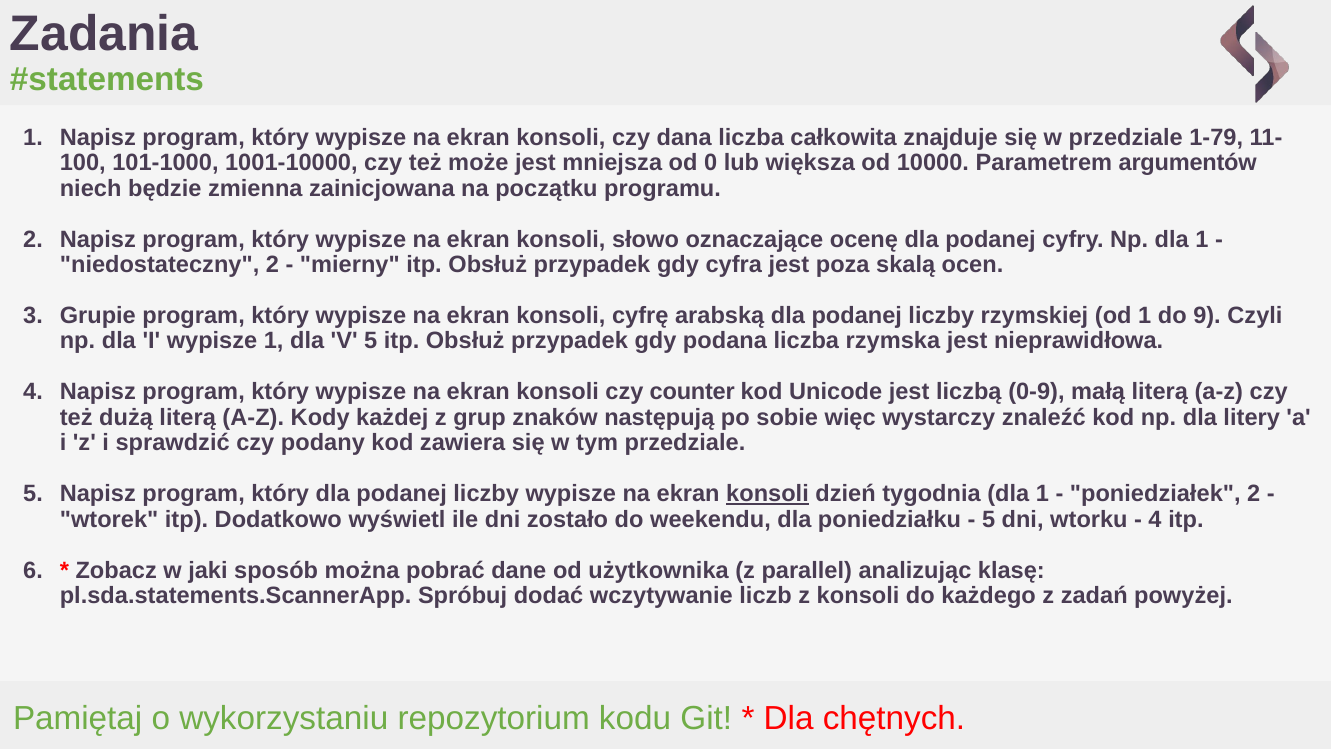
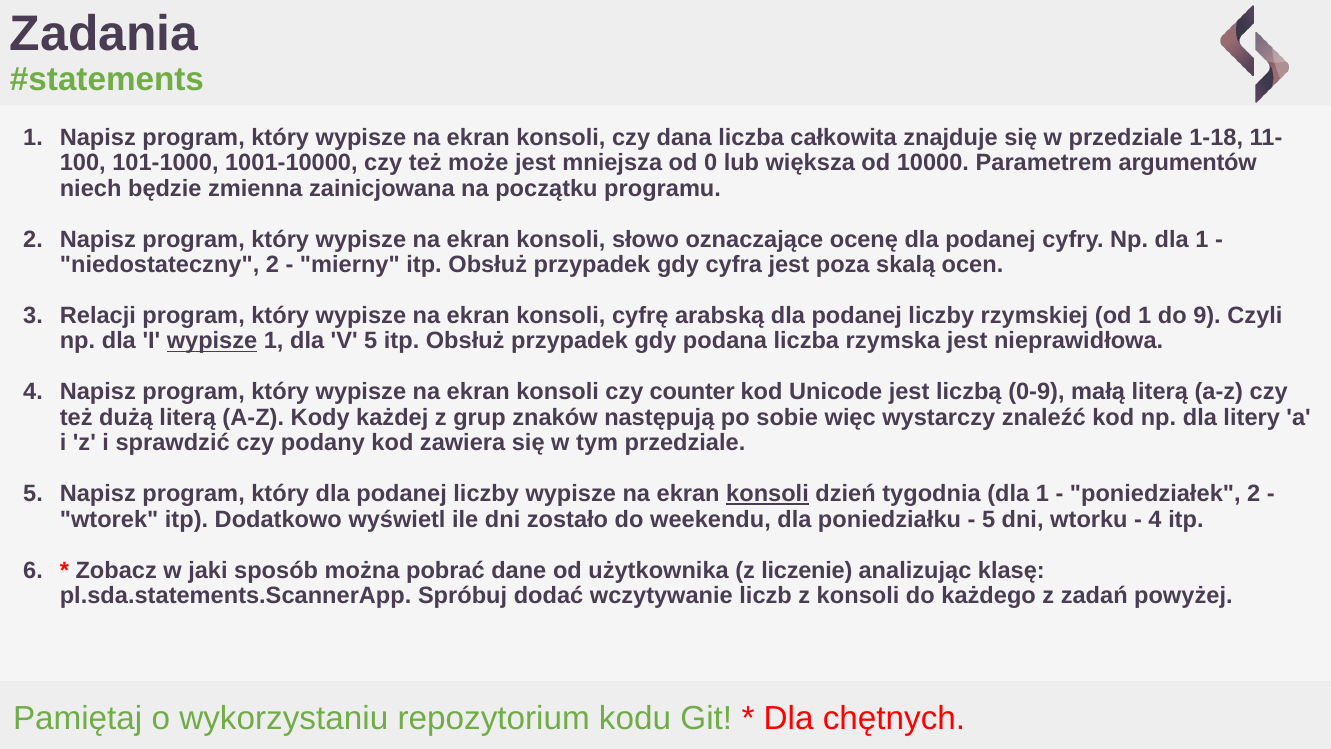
1-79: 1-79 -> 1-18
Grupie: Grupie -> Relacji
wypisze at (212, 341) underline: none -> present
parallel: parallel -> liczenie
